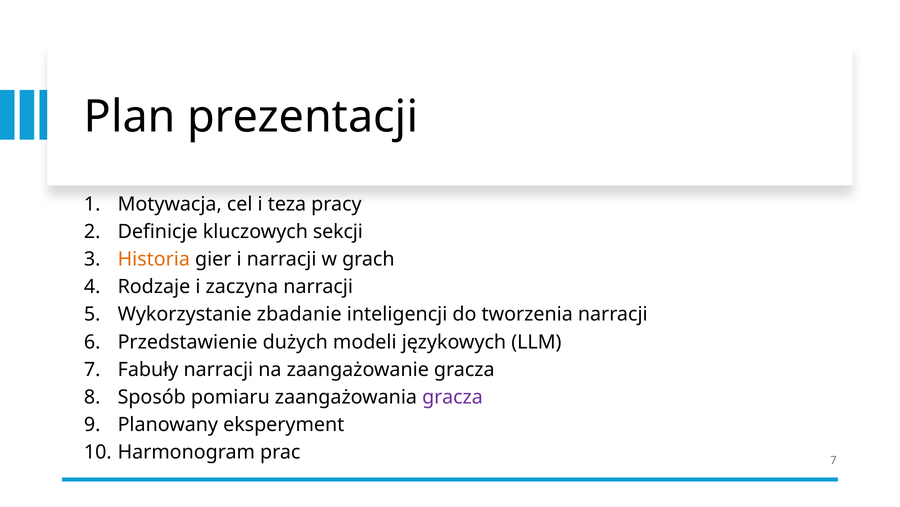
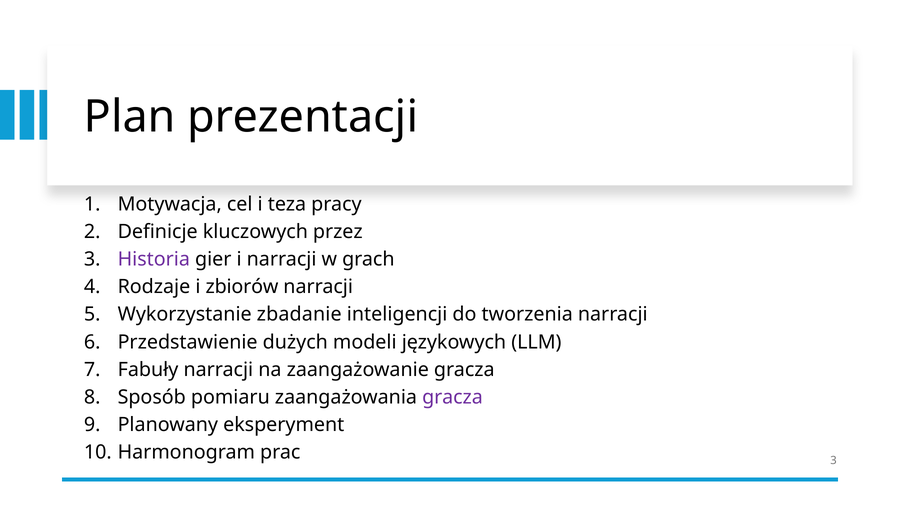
sekcji: sekcji -> przez
Historia colour: orange -> purple
zaczyna: zaczyna -> zbiorów
prac 7: 7 -> 3
